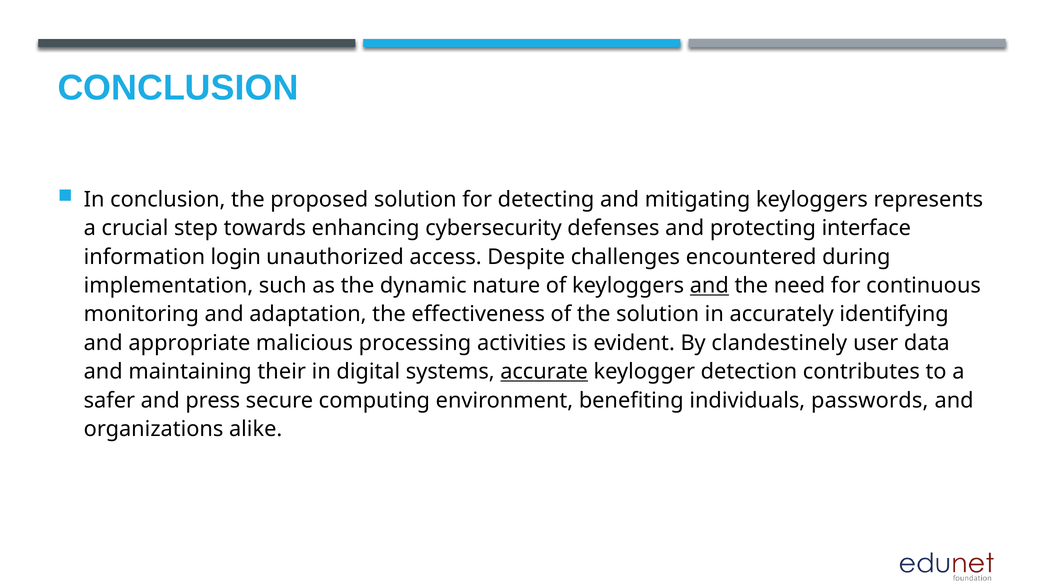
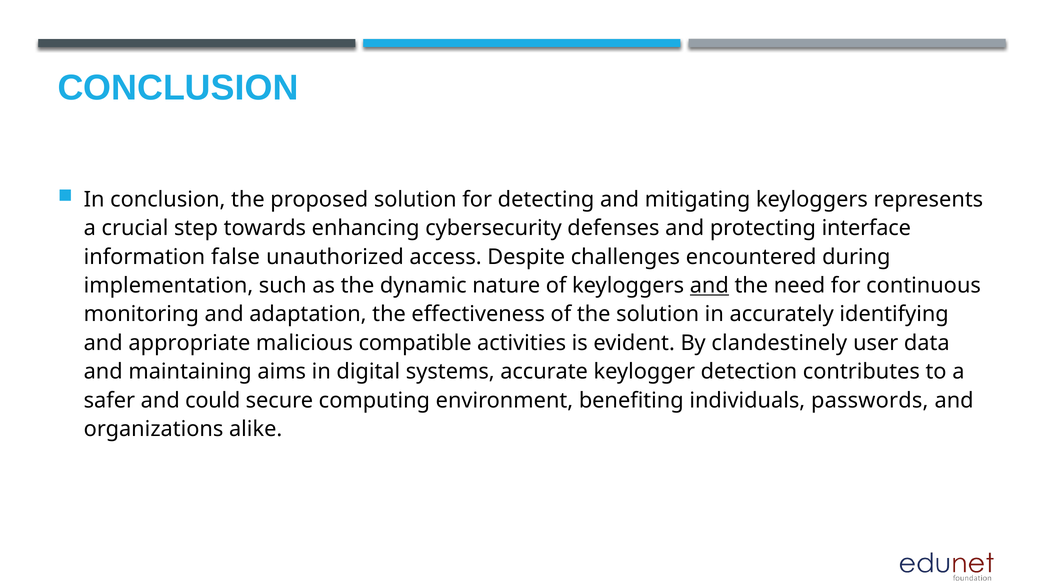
login: login -> false
processing: processing -> compatible
their: their -> aims
accurate underline: present -> none
press: press -> could
